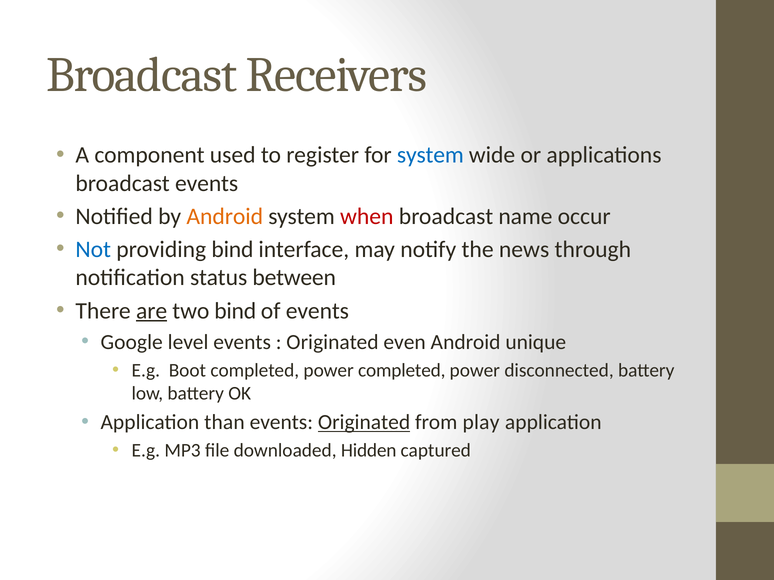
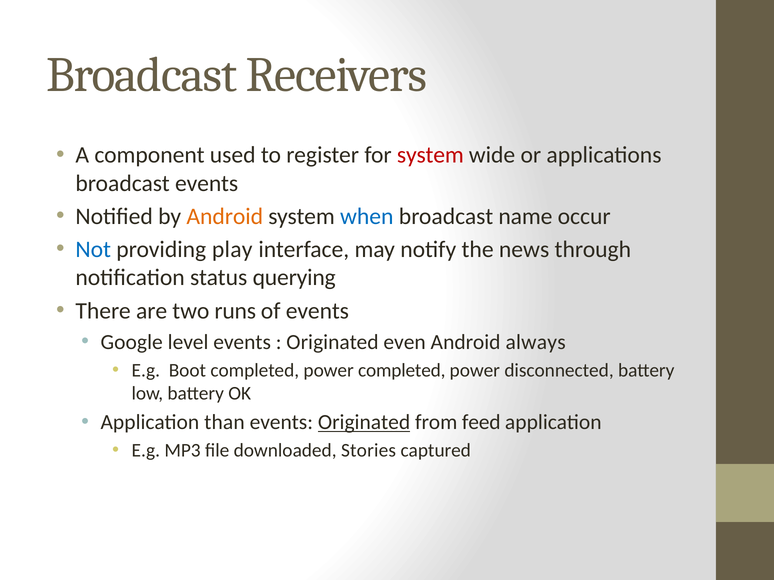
system at (430, 155) colour: blue -> red
when colour: red -> blue
providing bind: bind -> play
between: between -> querying
are underline: present -> none
two bind: bind -> runs
unique: unique -> always
play: play -> feed
Hidden: Hidden -> Stories
